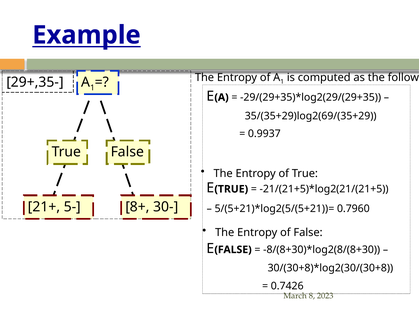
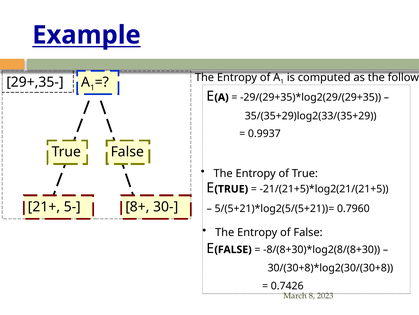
35/(35+29)log2(69/(35+29: 35/(35+29)log2(69/(35+29 -> 35/(35+29)log2(33/(35+29
